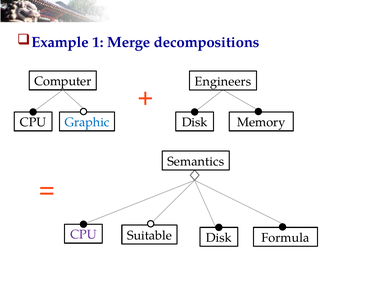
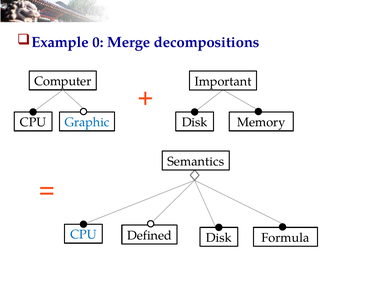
1: 1 -> 0
Engineers: Engineers -> Important
CPU at (83, 234) colour: purple -> blue
Suitable: Suitable -> Defined
